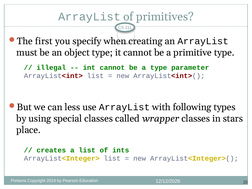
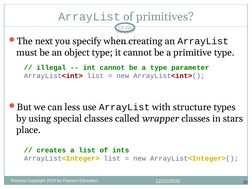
first: first -> next
following: following -> structure
